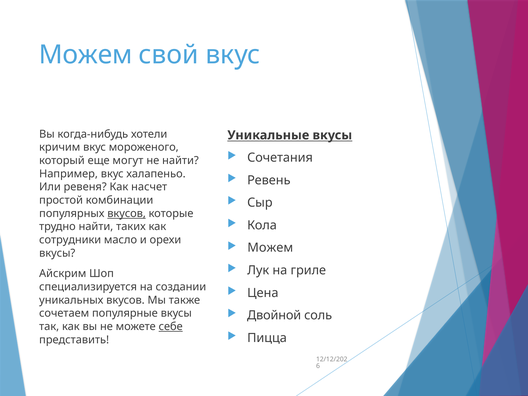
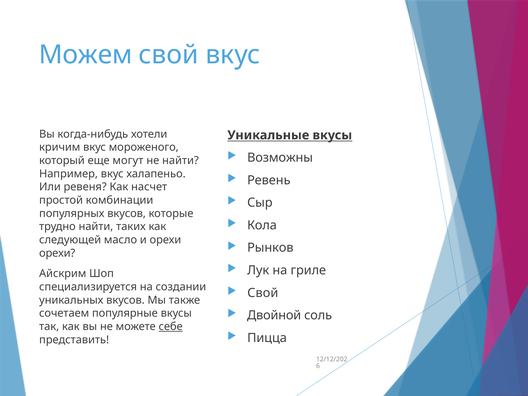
Сочетания: Сочетания -> Возможны
вкусов at (127, 213) underline: present -> none
сотрудники: сотрудники -> следующей
Можем at (270, 248): Можем -> Рынков
вкусы at (57, 253): вкусы -> орехи
Цена at (263, 293): Цена -> Свой
